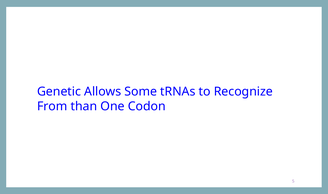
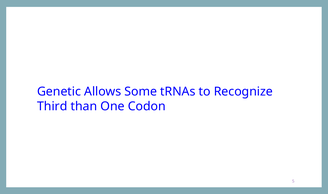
From: From -> Third
